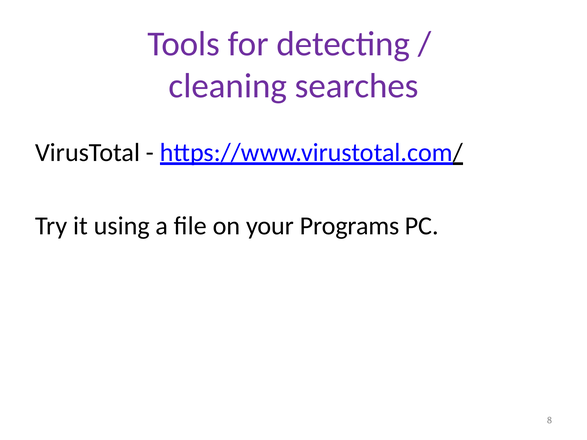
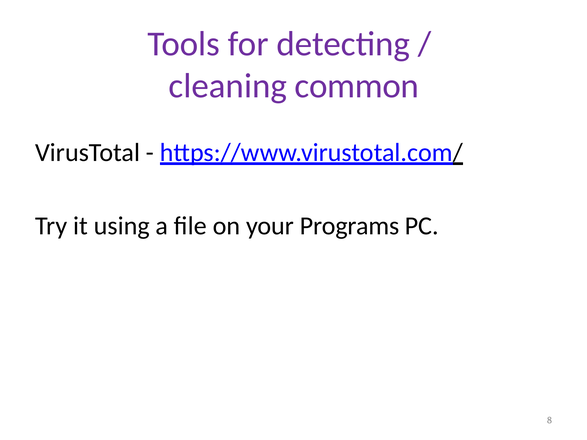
searches: searches -> common
